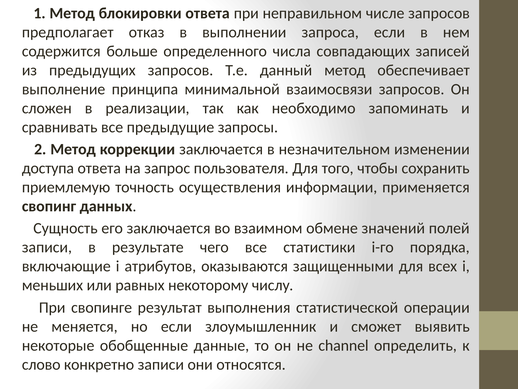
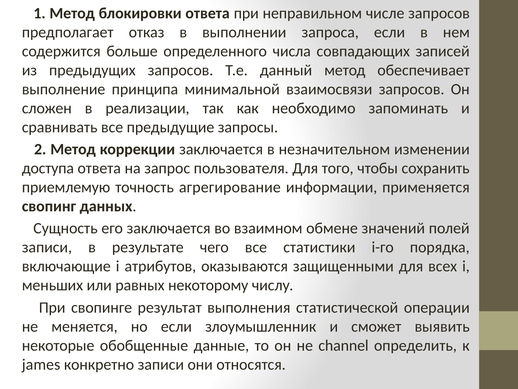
осуществления: осуществления -> агрегирование
слово: слово -> james
